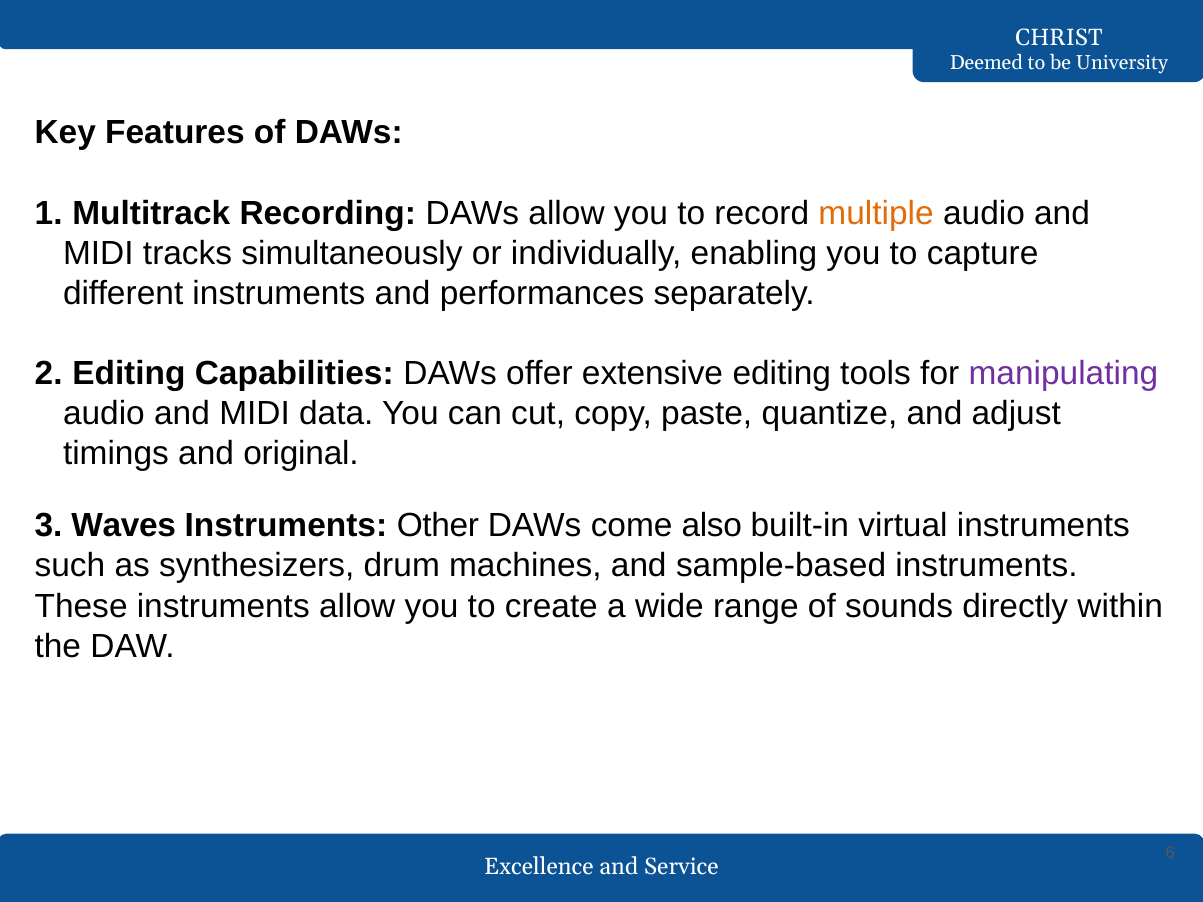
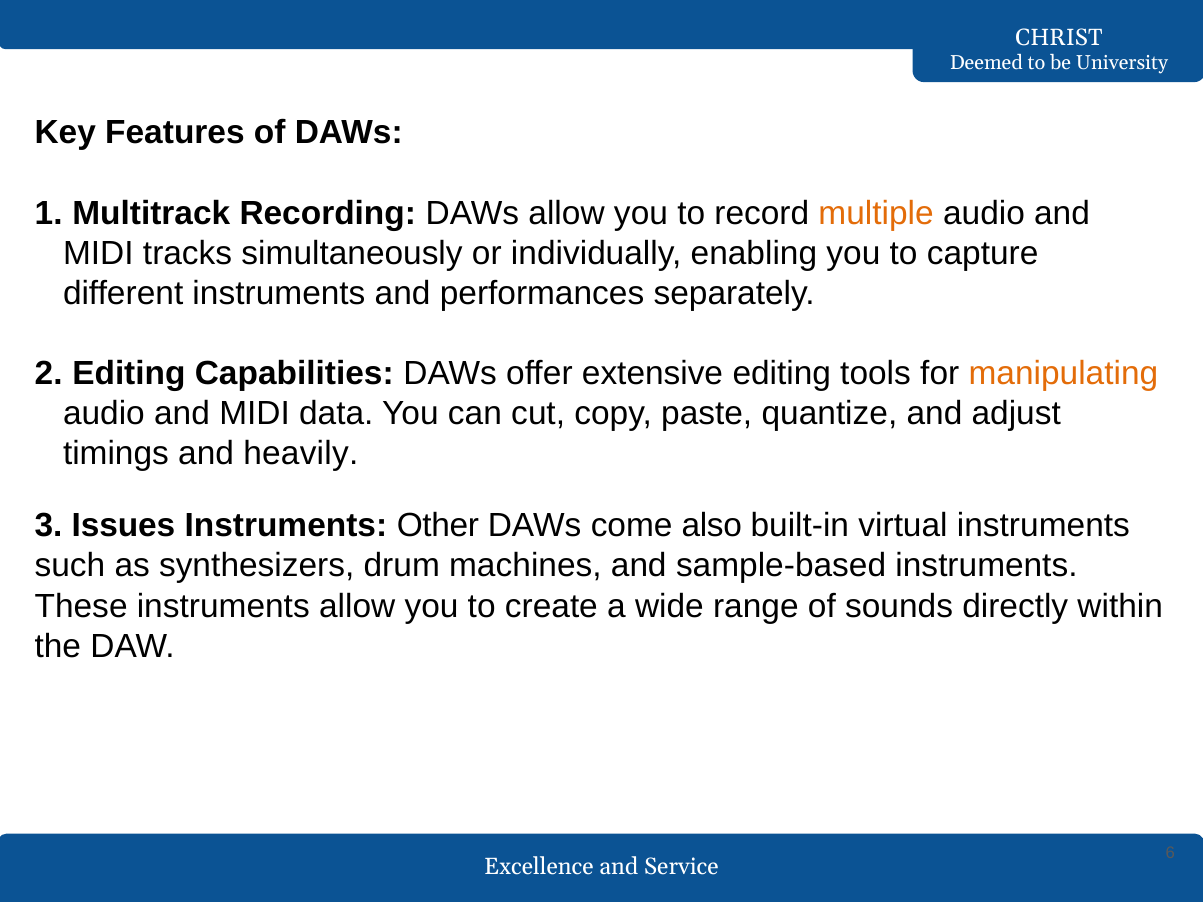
manipulating colour: purple -> orange
original: original -> heavily
Waves: Waves -> Issues
